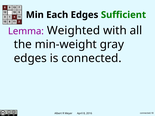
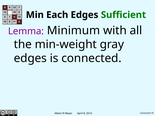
Weighted: Weighted -> Minimum
